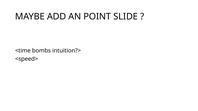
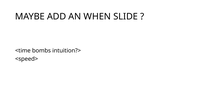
POINT: POINT -> WHEN
